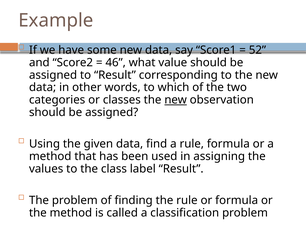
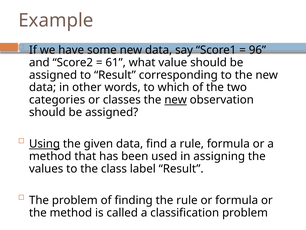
52: 52 -> 96
46: 46 -> 61
Using underline: none -> present
